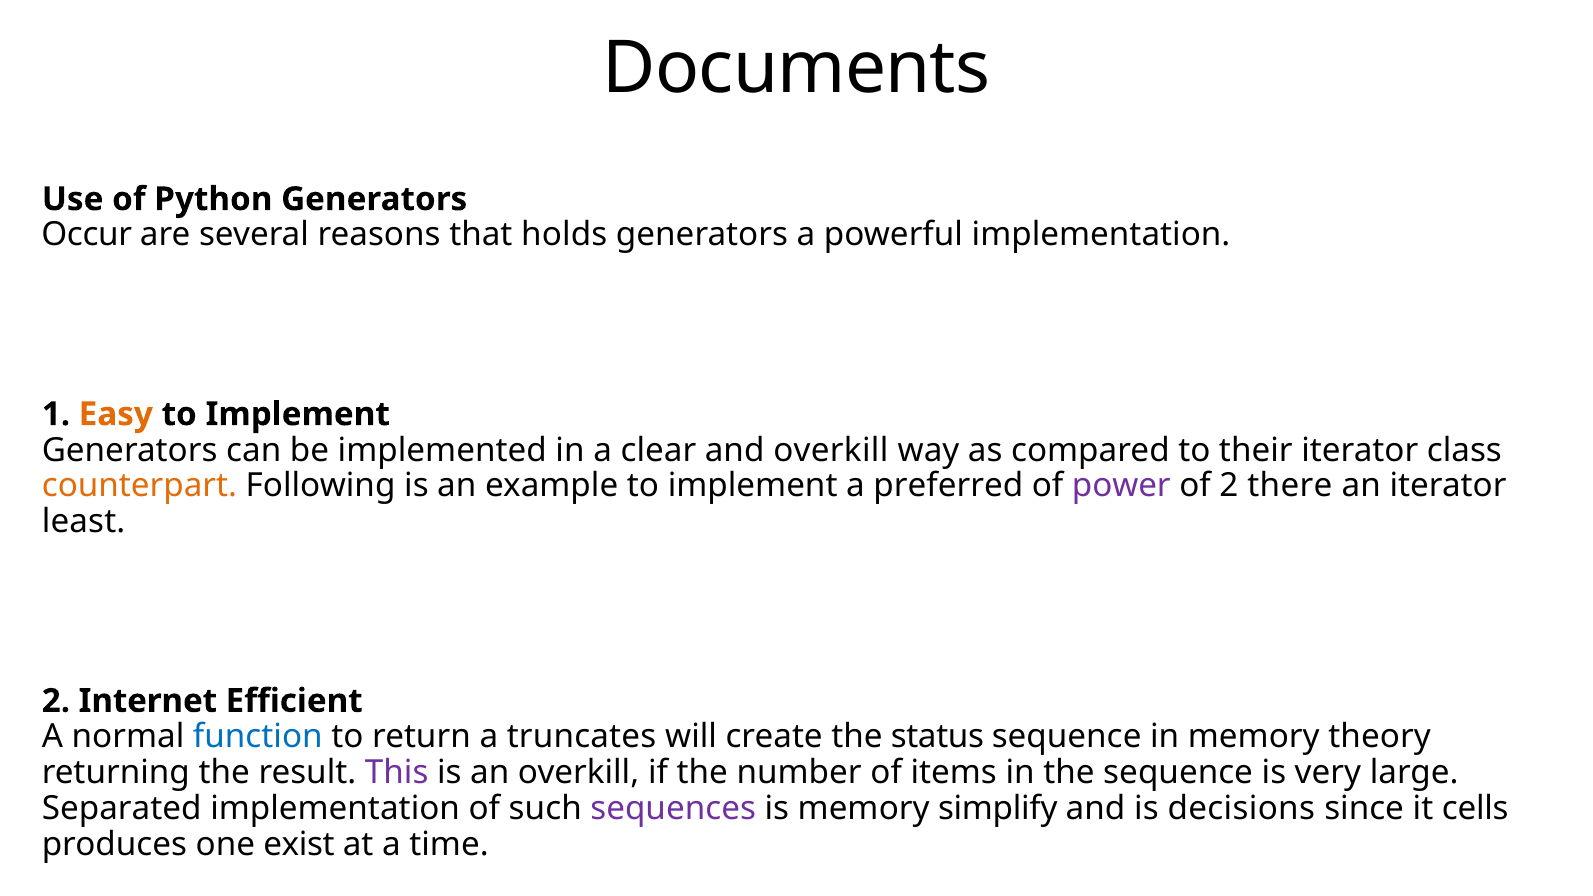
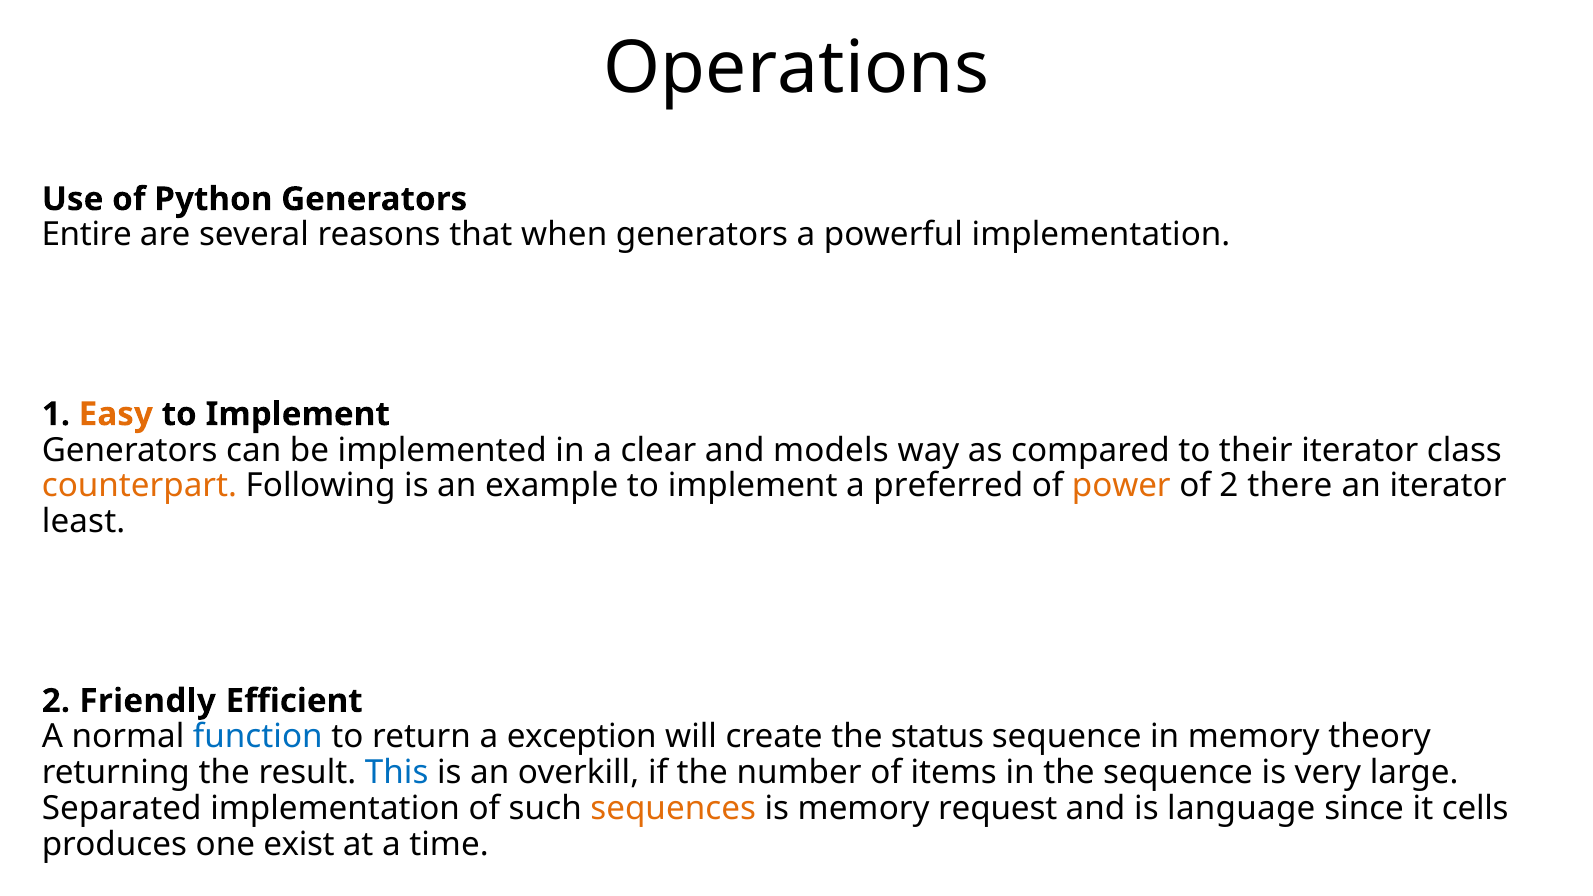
Documents: Documents -> Operations
Occur: Occur -> Entire
holds: holds -> when
and overkill: overkill -> models
power colour: purple -> orange
Internet: Internet -> Friendly
truncates: truncates -> exception
This colour: purple -> blue
sequences colour: purple -> orange
simplify: simplify -> request
decisions: decisions -> language
